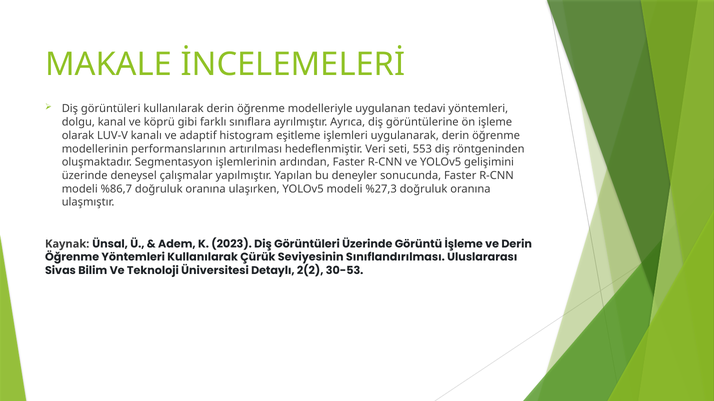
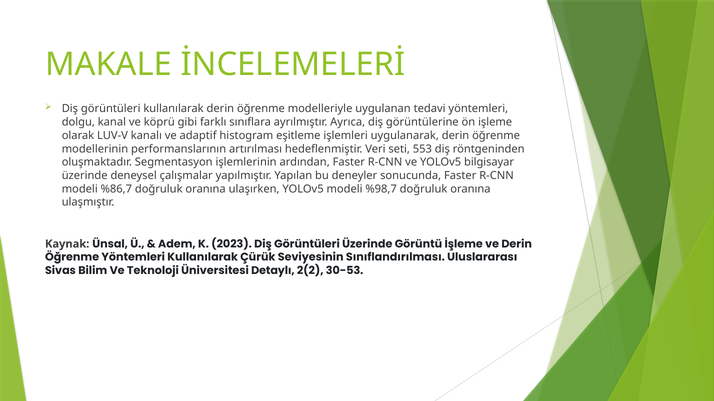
gelişimini: gelişimini -> bilgisayar
%27,3: %27,3 -> %98,7
